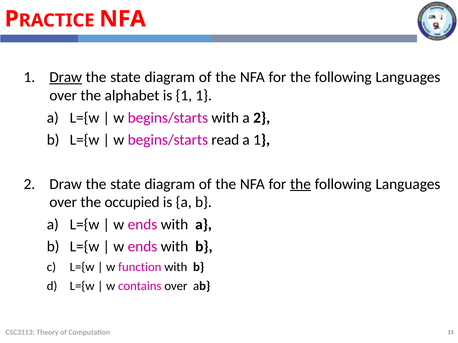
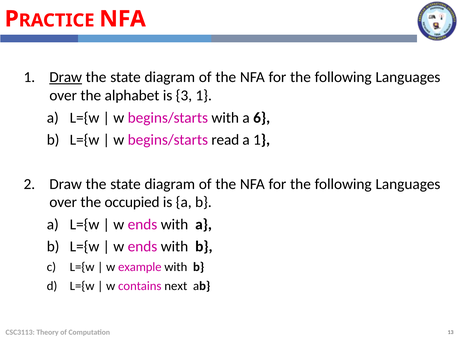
is 1: 1 -> 3
a 2: 2 -> 6
the at (300, 184) underline: present -> none
function: function -> example
contains over: over -> next
